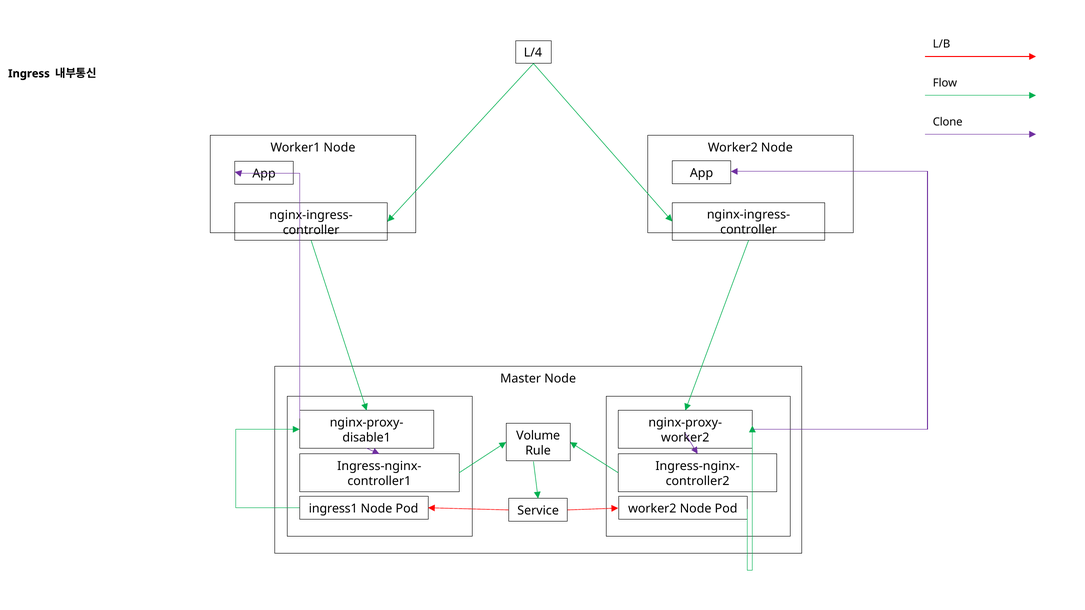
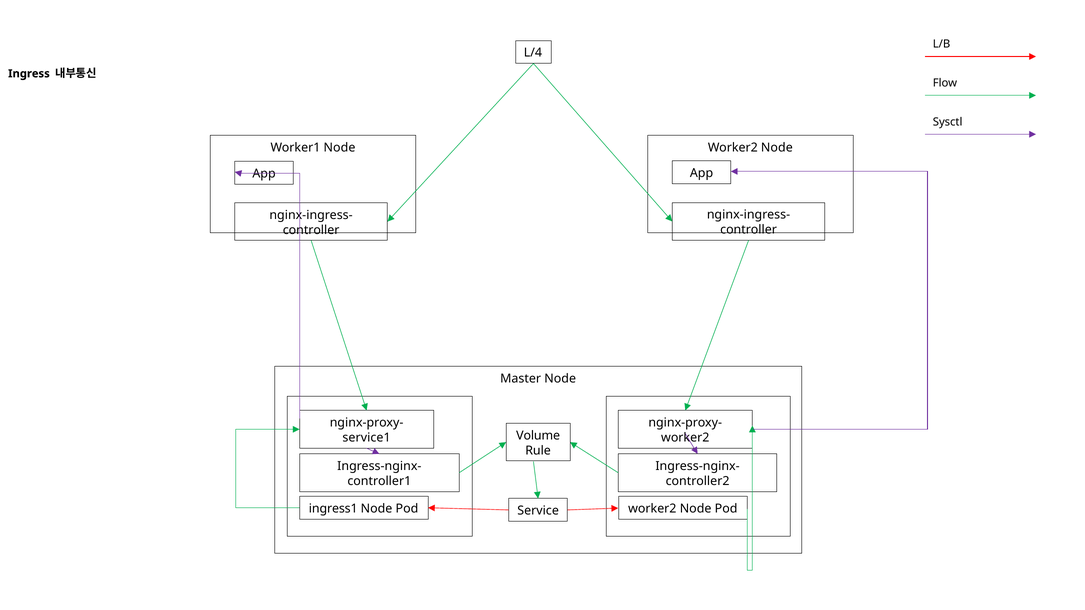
Clone: Clone -> Sysctl
disable1: disable1 -> service1
